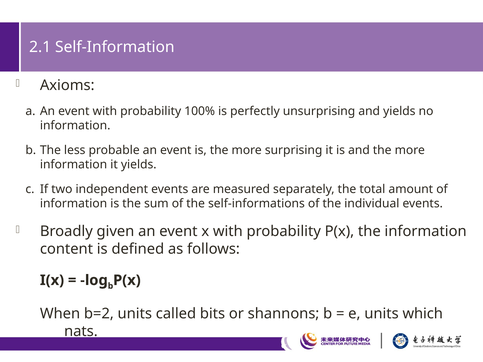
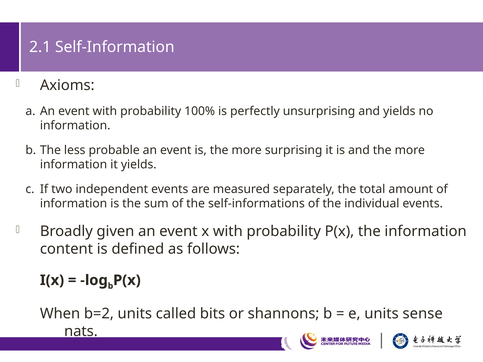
which: which -> sense
